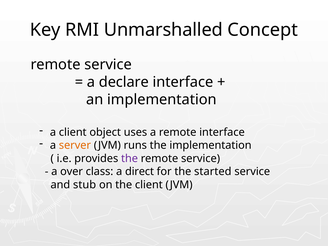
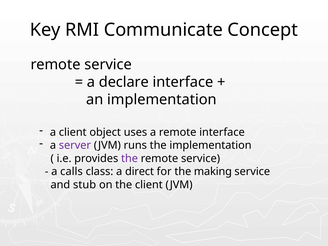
Unmarshalled: Unmarshalled -> Communicate
server colour: orange -> purple
over: over -> calls
started: started -> making
